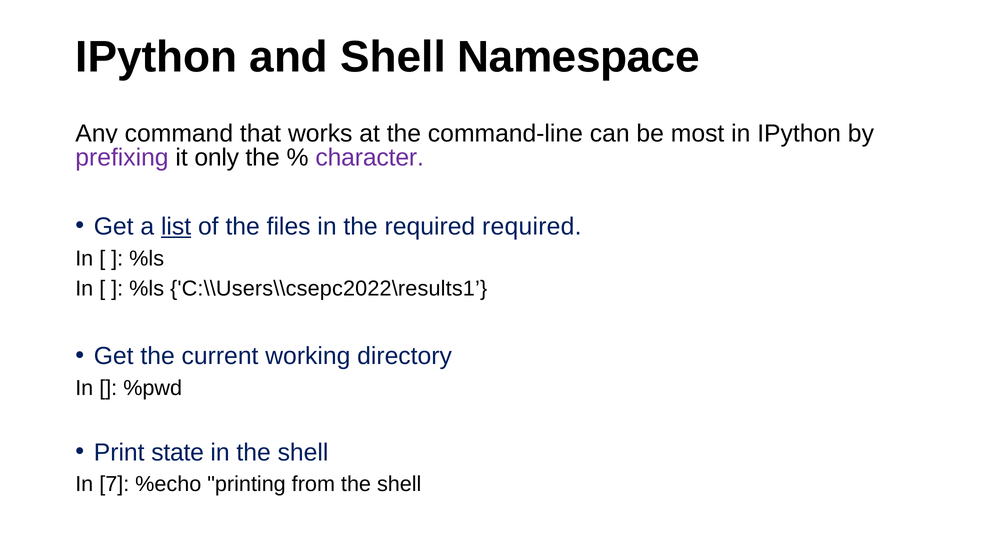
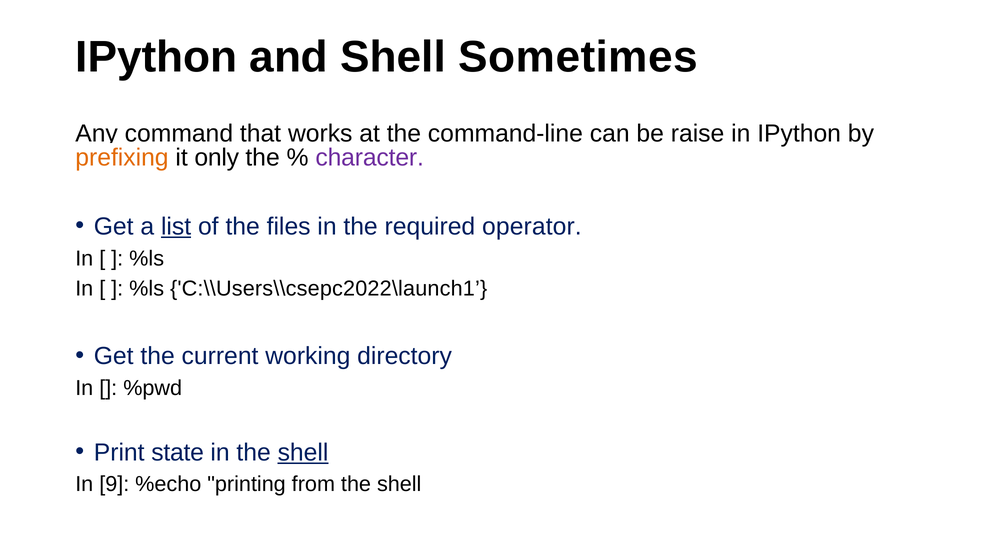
Namespace: Namespace -> Sometimes
most: most -> raise
prefixing colour: purple -> orange
required required: required -> operator
C:\\Users\\csepc2022\results1: C:\\Users\\csepc2022\results1 -> C:\\Users\\csepc2022\launch1
shell at (303, 452) underline: none -> present
7: 7 -> 9
